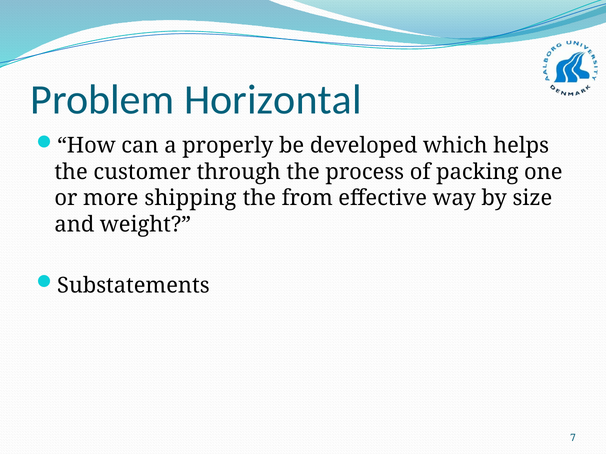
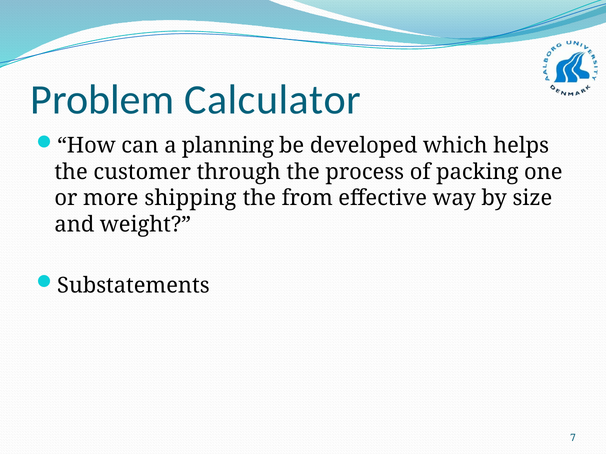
Horizontal: Horizontal -> Calculator
properly: properly -> planning
